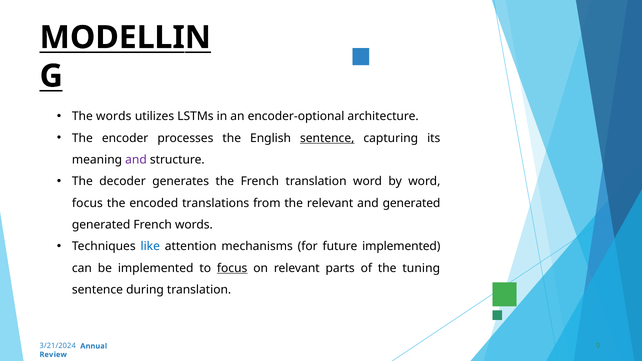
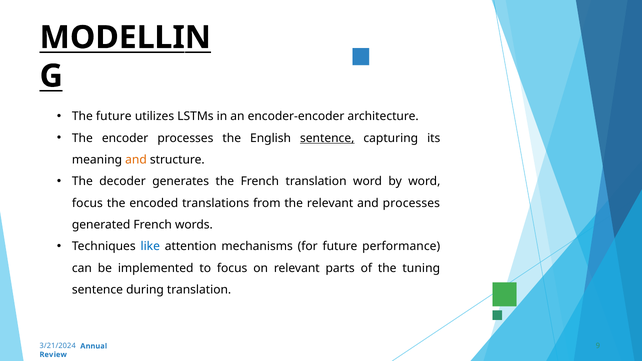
The words: words -> future
encoder-optional: encoder-optional -> encoder-encoder
and at (136, 160) colour: purple -> orange
and generated: generated -> processes
future implemented: implemented -> performance
focus at (232, 268) underline: present -> none
